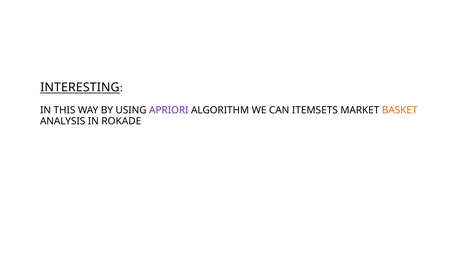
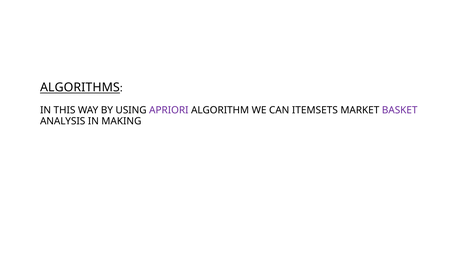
INTERESTING: INTERESTING -> ALGORITHMS
BASKET colour: orange -> purple
ROKADE: ROKADE -> MAKING
